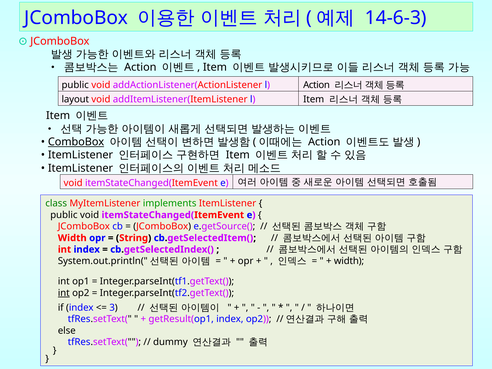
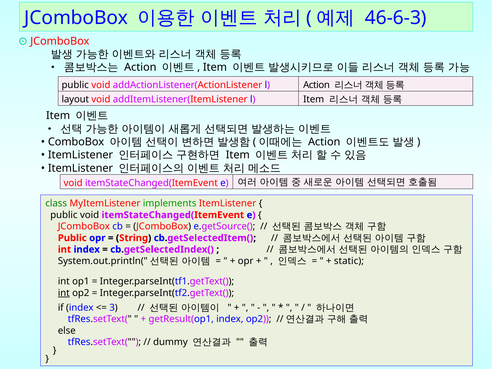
14-6-3: 14-6-3 -> 46-6-3
ComboBox underline: present -> none
Width at (72, 238): Width -> Public
width at (349, 261): width -> static
